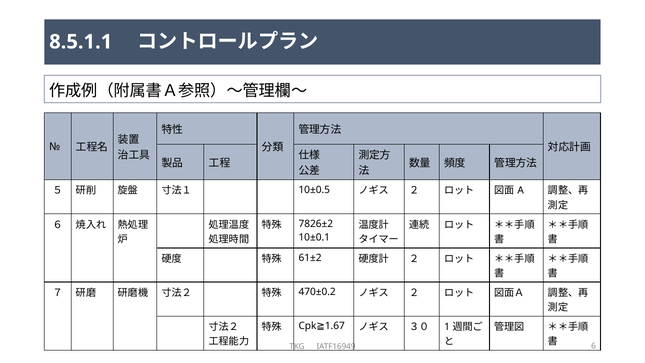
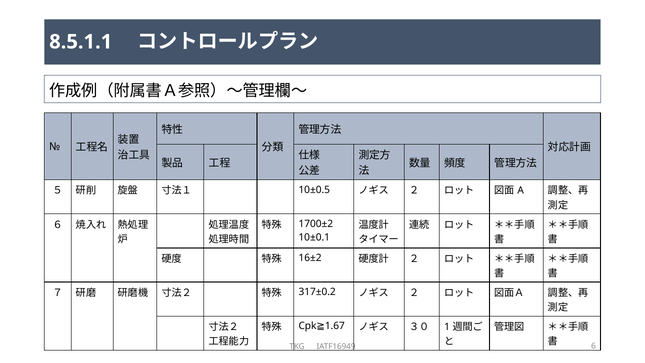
7826±2: 7826±2 -> 1700±2
61±2: 61±2 -> 16±2
470±0.2: 470±0.2 -> 317±0.2
